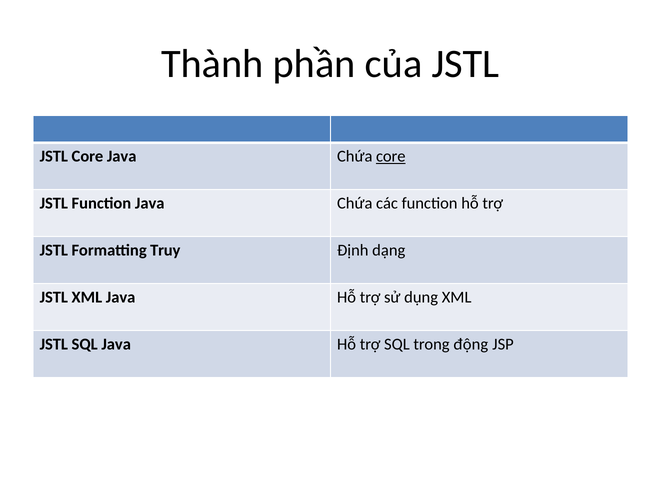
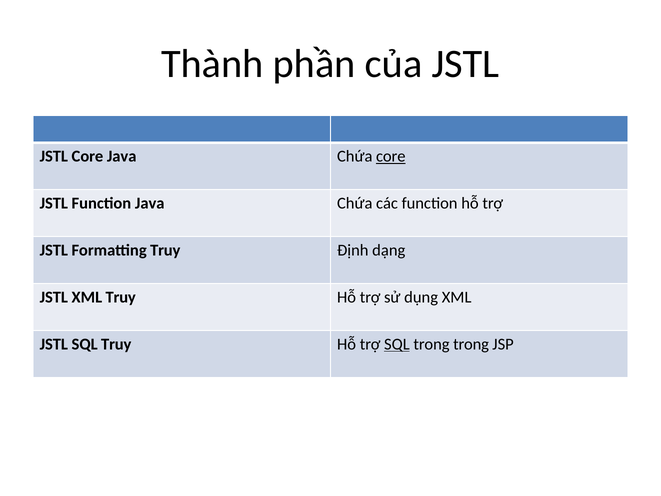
XML Java: Java -> Truy
SQL Java: Java -> Truy
SQL at (397, 344) underline: none -> present
trong động: động -> trong
